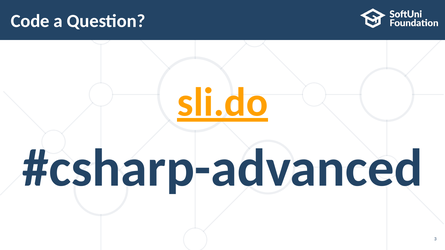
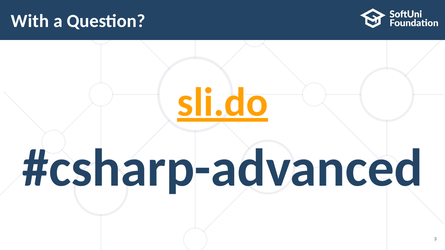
Code: Code -> With
